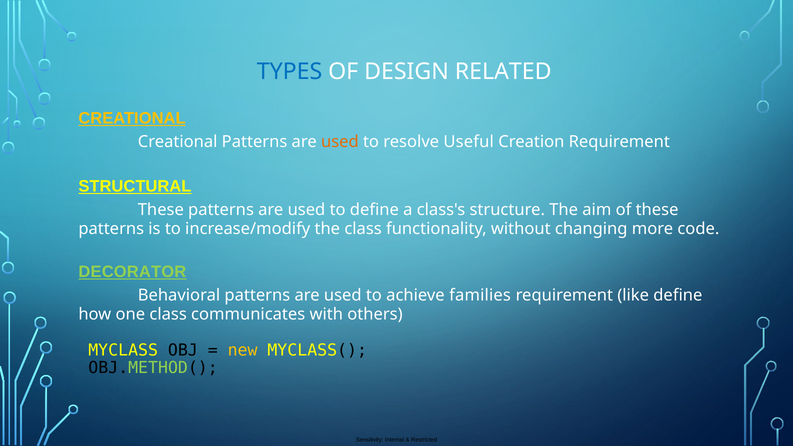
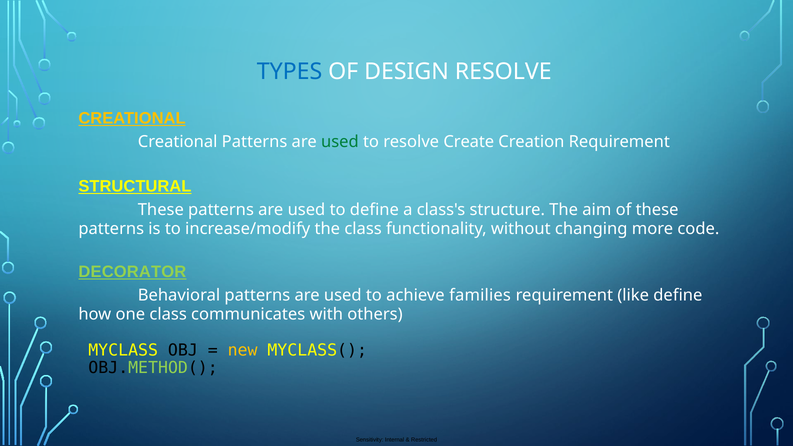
DESIGN RELATED: RELATED -> RESOLVE
used at (340, 142) colour: orange -> green
Useful: Useful -> Create
